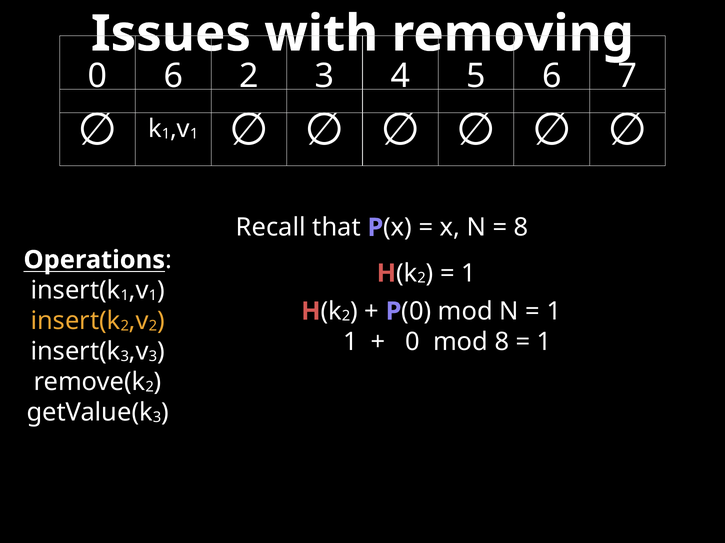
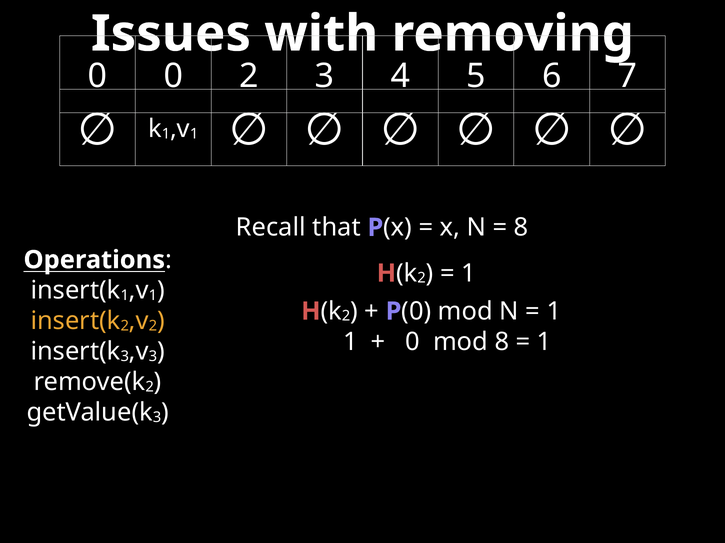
0 6: 6 -> 0
